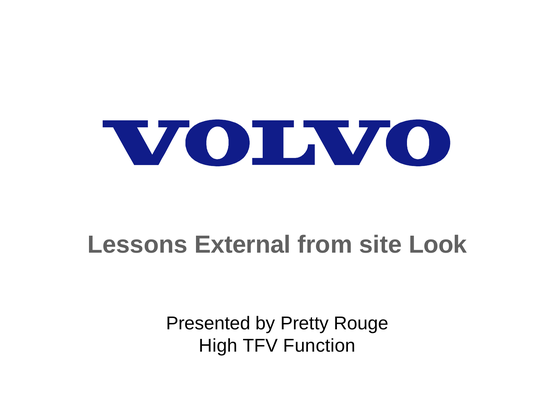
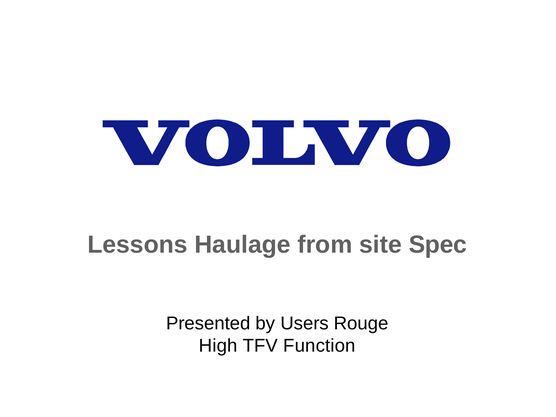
External: External -> Haulage
Look: Look -> Spec
Pretty: Pretty -> Users
